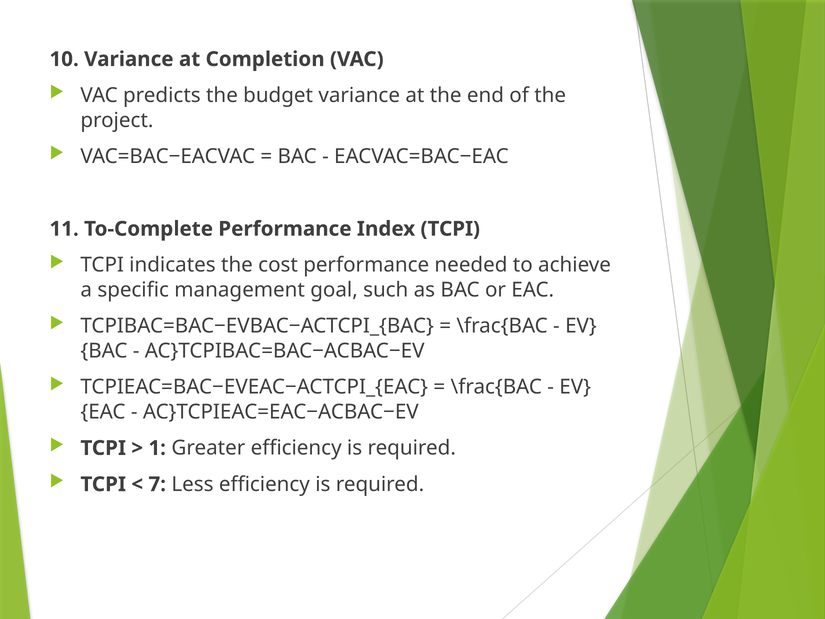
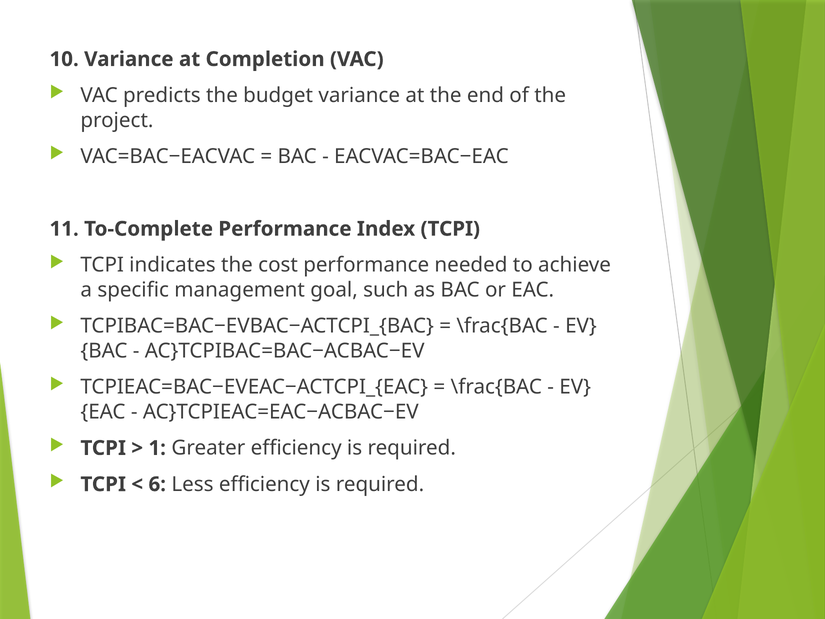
7: 7 -> 6
